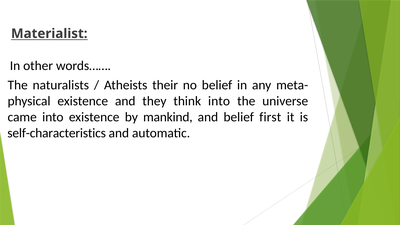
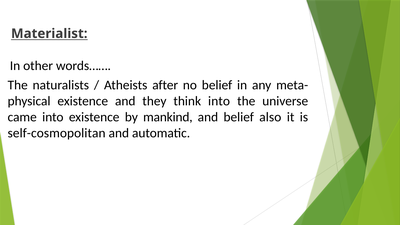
their: their -> after
first: first -> also
self-characteristics: self-characteristics -> self-cosmopolitan
